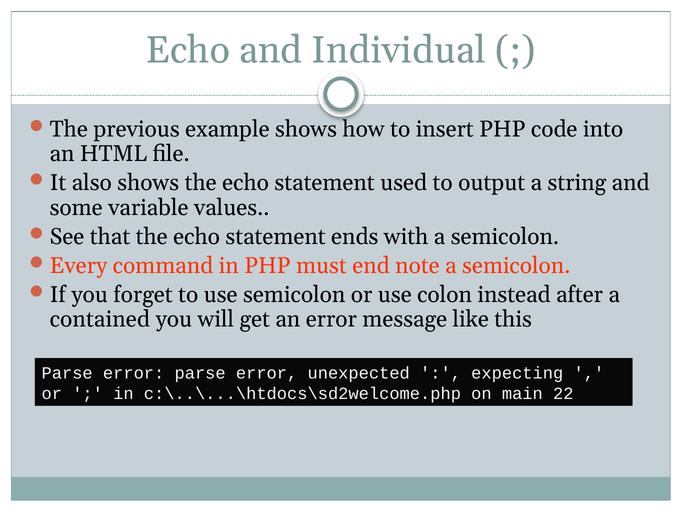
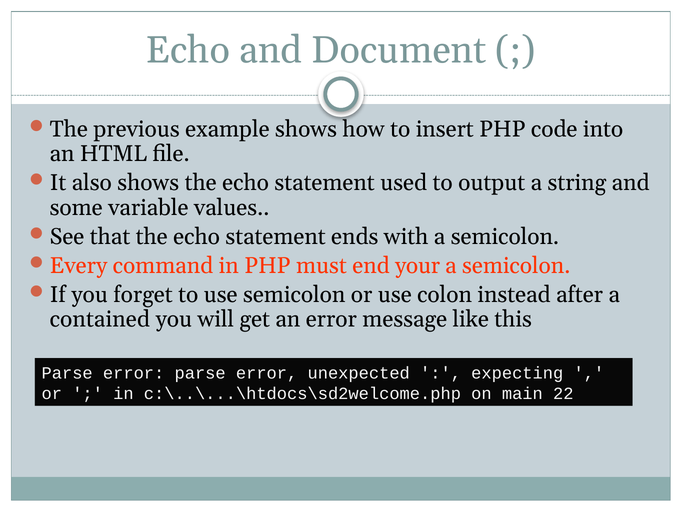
Individual: Individual -> Document
note: note -> your
